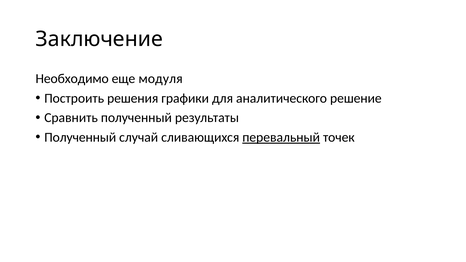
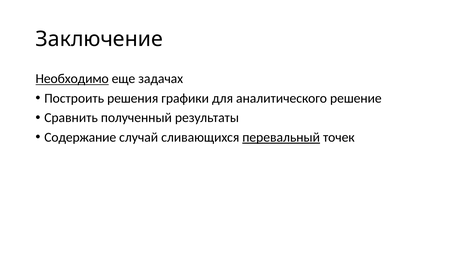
Необходимо underline: none -> present
модуля: модуля -> задачах
Полученный at (80, 137): Полученный -> Содержание
